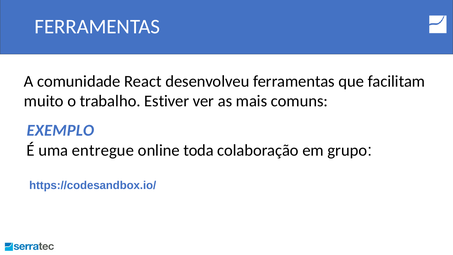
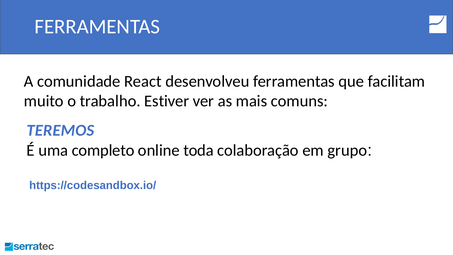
EXEMPLO: EXEMPLO -> TEREMOS
entregue: entregue -> completo
